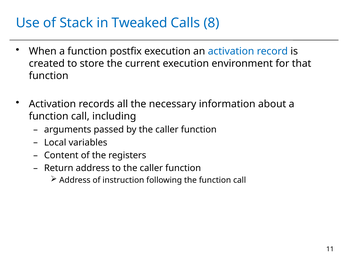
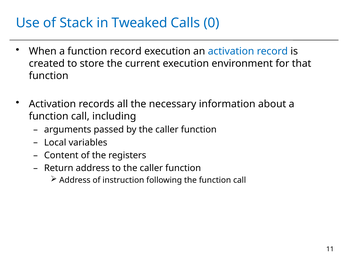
8: 8 -> 0
function postfix: postfix -> record
